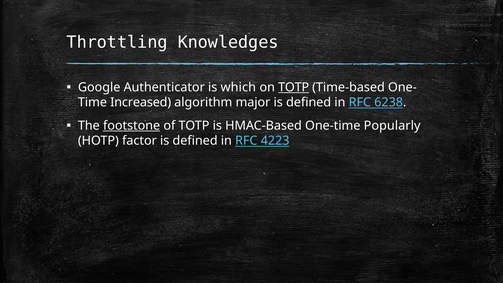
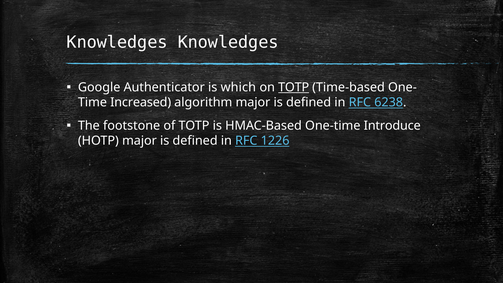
Throttling at (117, 42): Throttling -> Knowledges
footstone underline: present -> none
Popularly: Popularly -> Introduce
HOTP factor: factor -> major
4223: 4223 -> 1226
